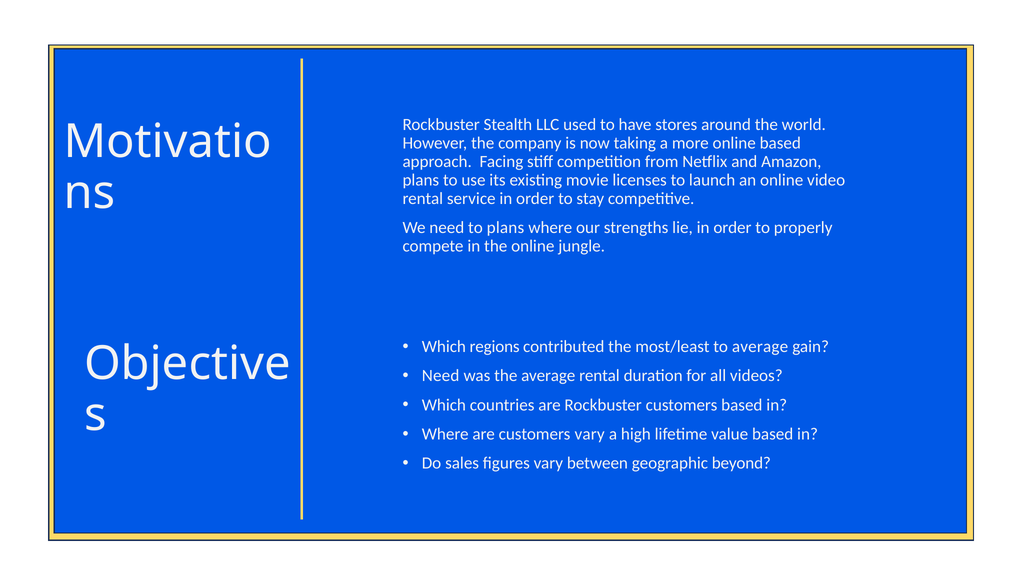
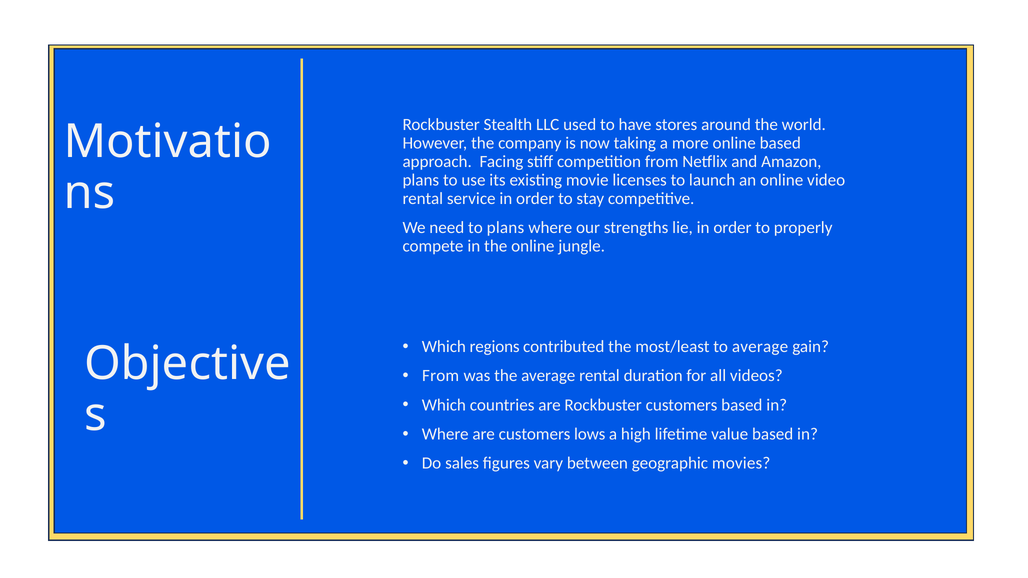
Need at (441, 376): Need -> From
customers vary: vary -> lows
beyond: beyond -> movies
